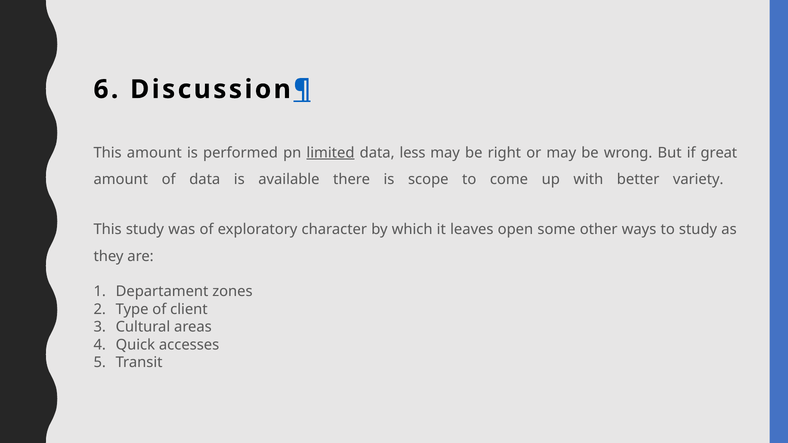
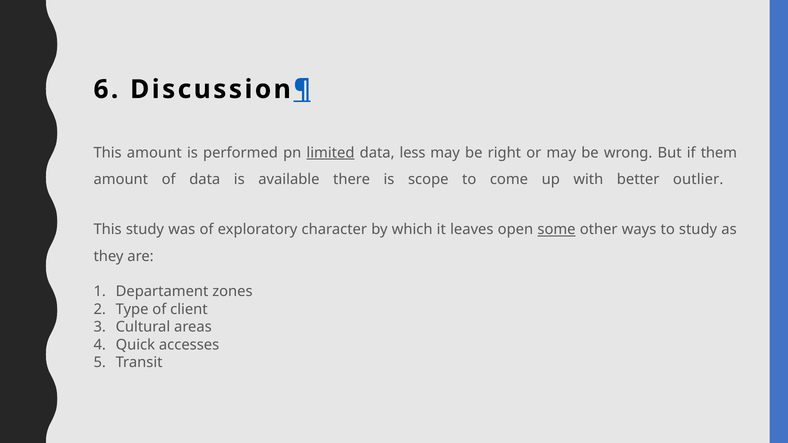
great: great -> them
variety: variety -> outlier
some underline: none -> present
